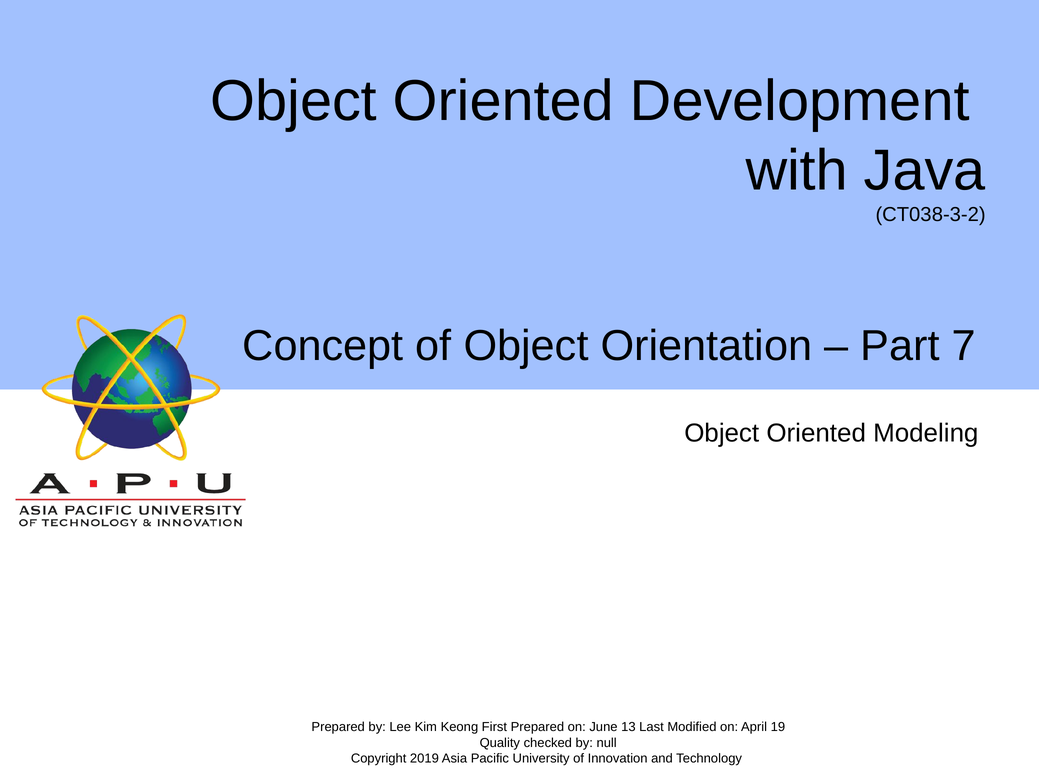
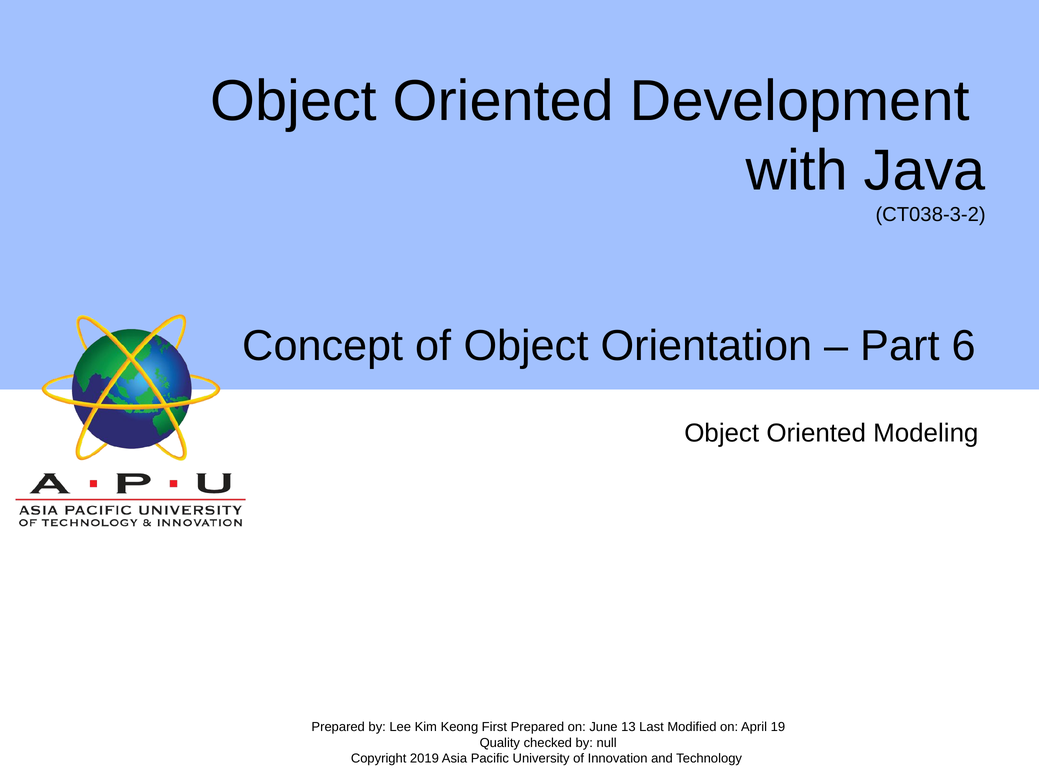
7: 7 -> 6
